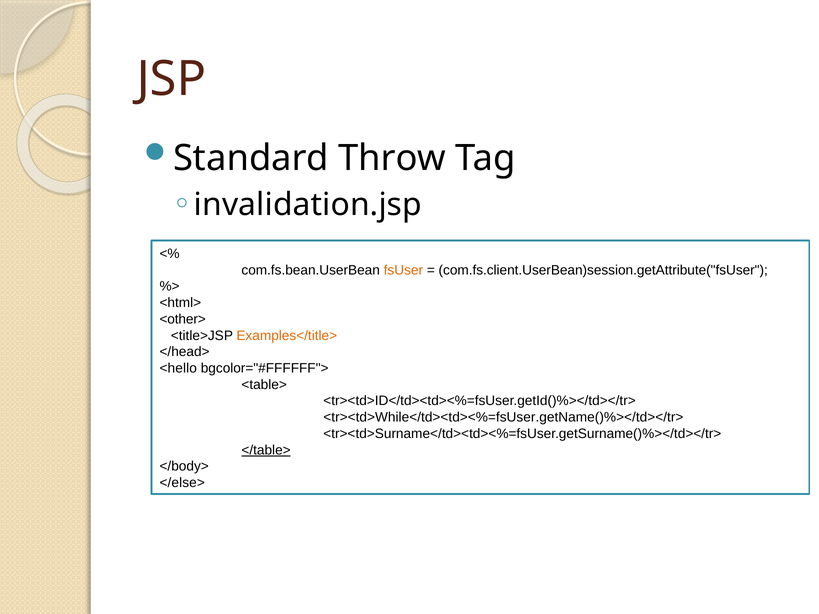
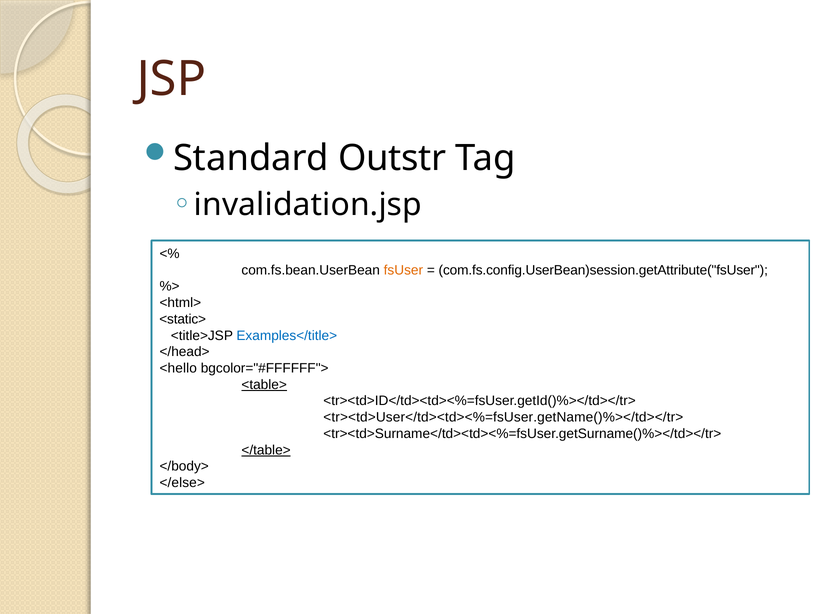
Throw: Throw -> Outstr
com.fs.client.UserBean)session.getAttribute("fsUser: com.fs.client.UserBean)session.getAttribute("fsUser -> com.fs.config.UserBean)session.getAttribute("fsUser
<other>: <other> -> <static>
Examples</title> colour: orange -> blue
<table> underline: none -> present
<tr><td>While</td><td><%=fsUser.getName()%></td></tr>: <tr><td>While</td><td><%=fsUser.getName()%></td></tr> -> <tr><td>User</td><td><%=fsUser.getName()%></td></tr>
